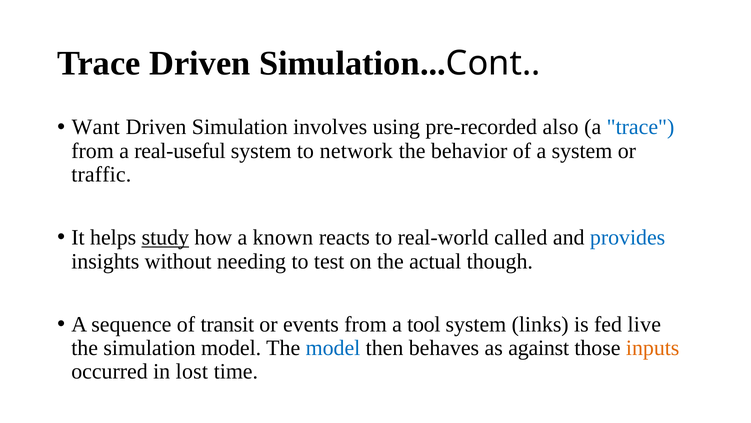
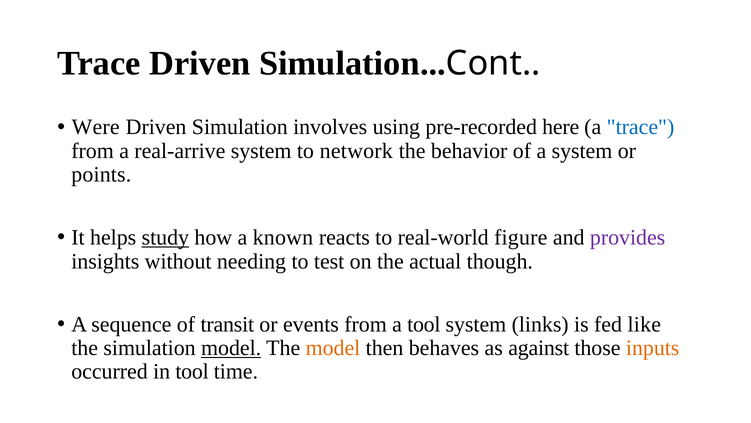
Want: Want -> Were
also: also -> here
real-useful: real-useful -> real-arrive
traffic: traffic -> points
called: called -> figure
provides colour: blue -> purple
live: live -> like
model at (231, 348) underline: none -> present
model at (333, 348) colour: blue -> orange
in lost: lost -> tool
